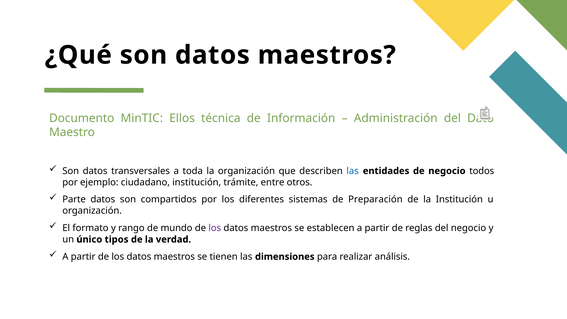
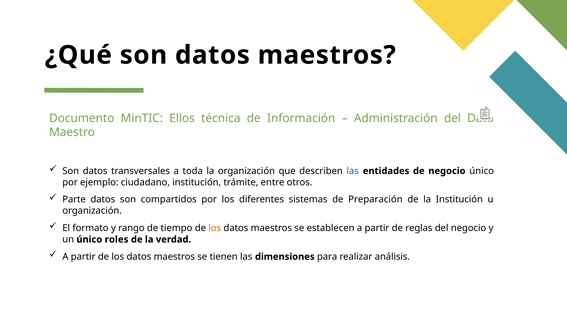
negocio todos: todos -> único
mundo: mundo -> tiempo
los at (215, 228) colour: purple -> orange
tipos: tipos -> roles
